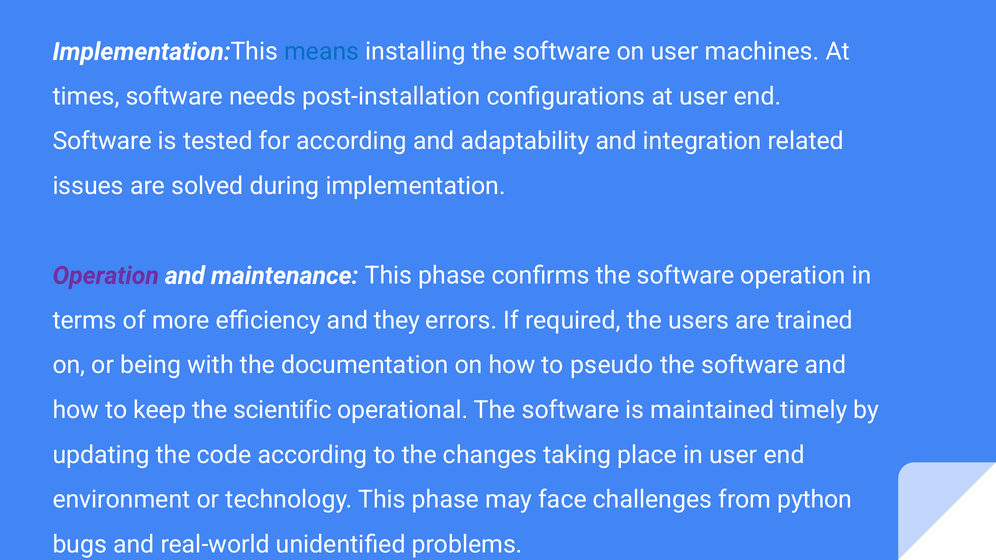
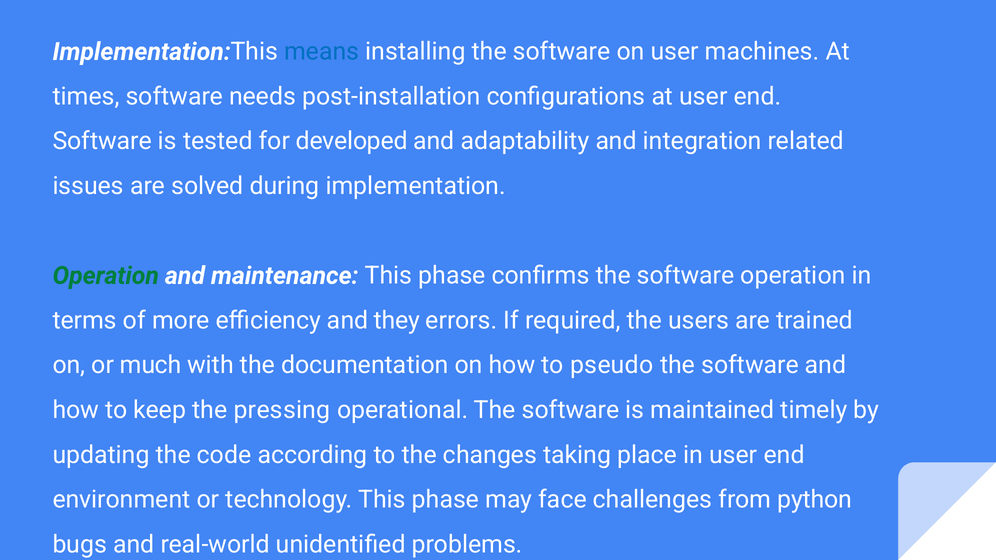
for according: according -> developed
Operation at (106, 276) colour: purple -> green
being: being -> much
scientific: scientific -> pressing
